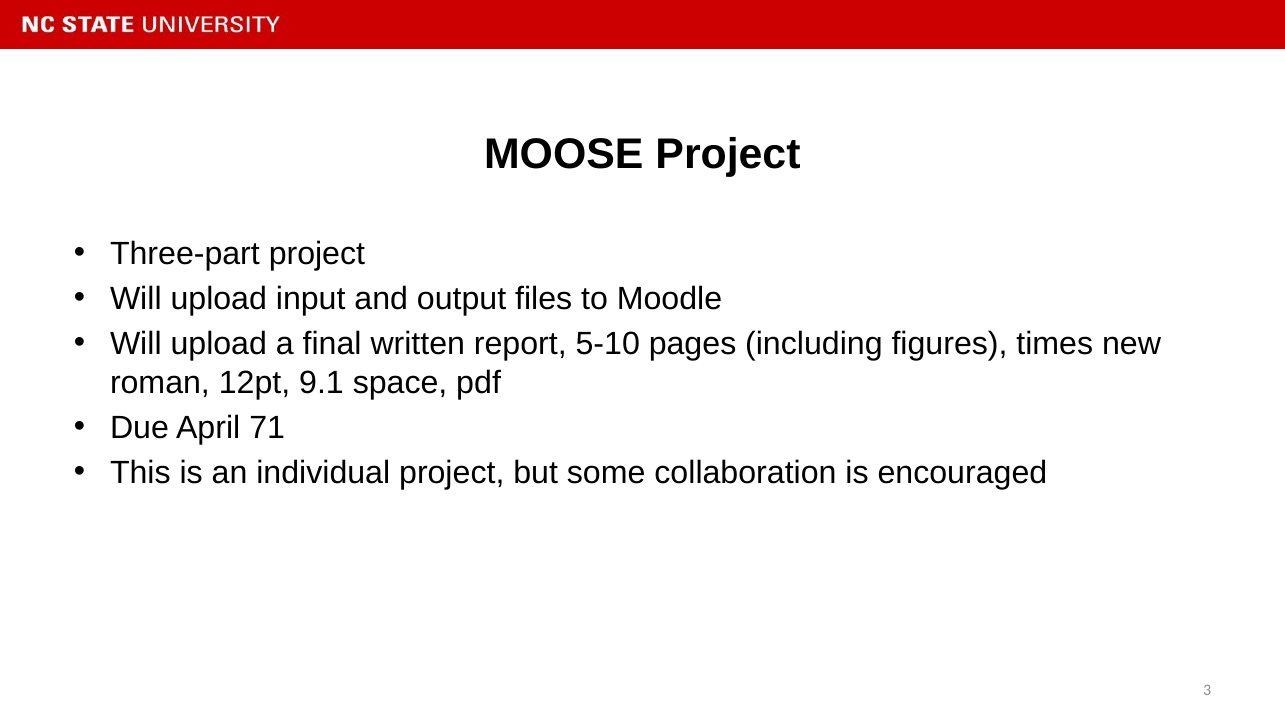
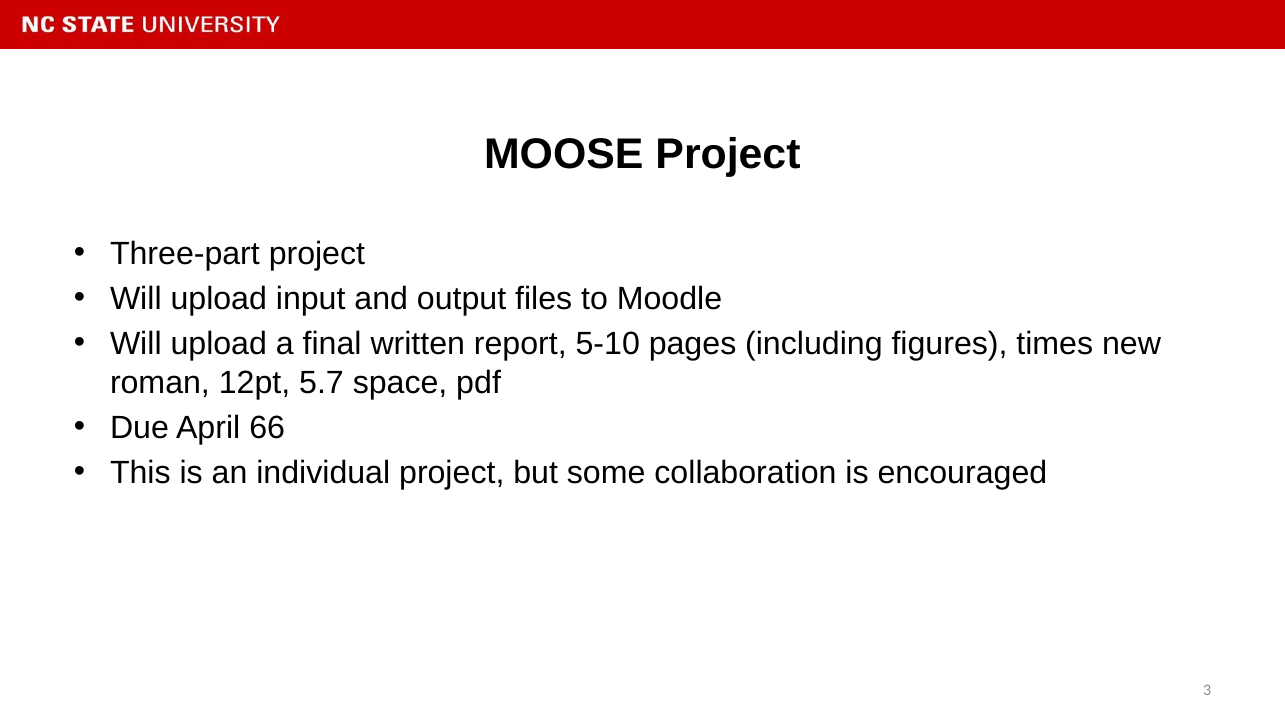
9.1: 9.1 -> 5.7
71: 71 -> 66
